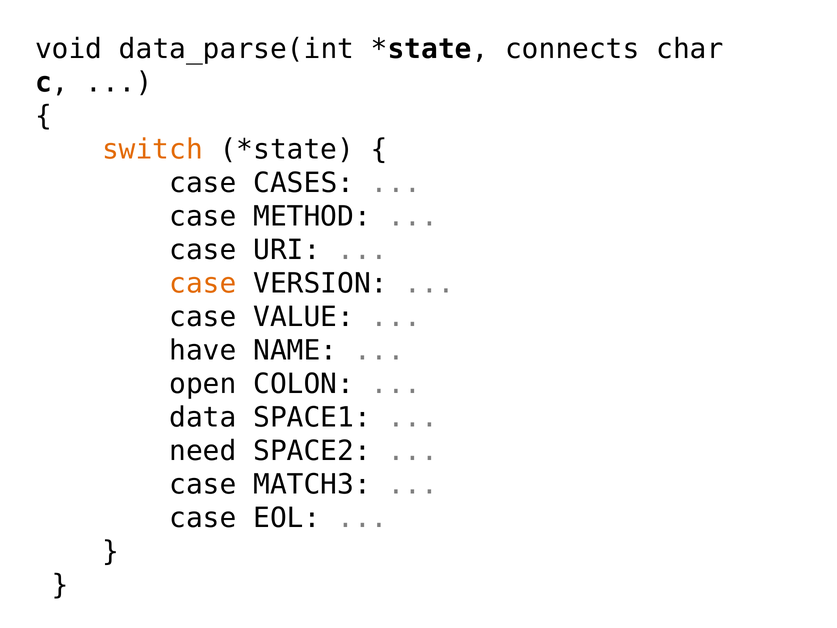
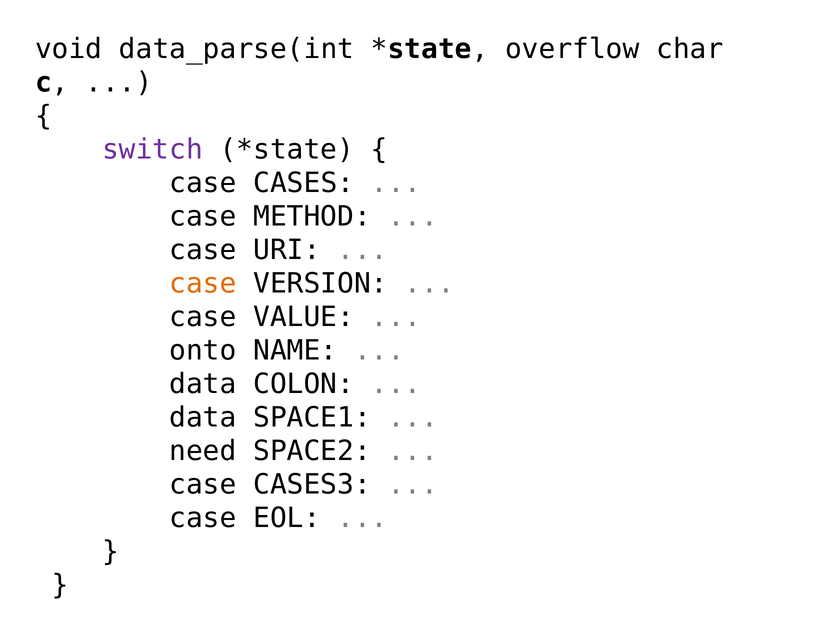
connects: connects -> overflow
switch colour: orange -> purple
have: have -> onto
open at (203, 384): open -> data
MATCH3: MATCH3 -> CASES3
